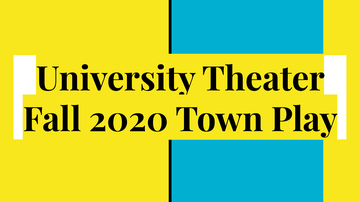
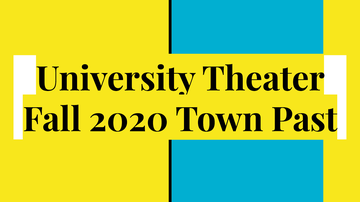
Play: Play -> Past
